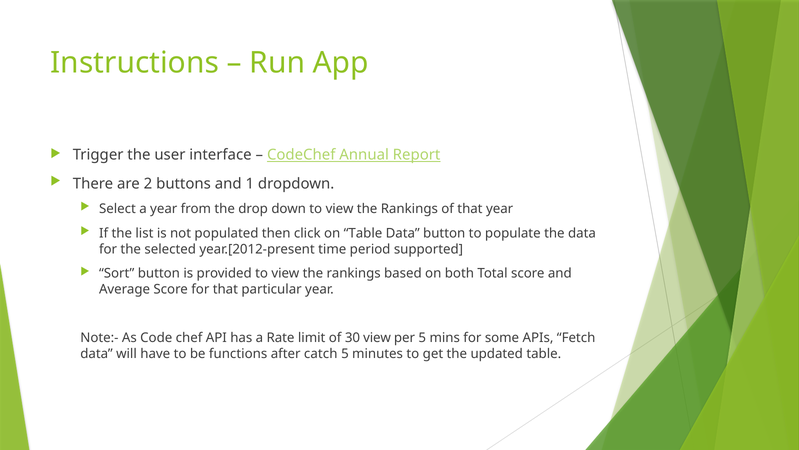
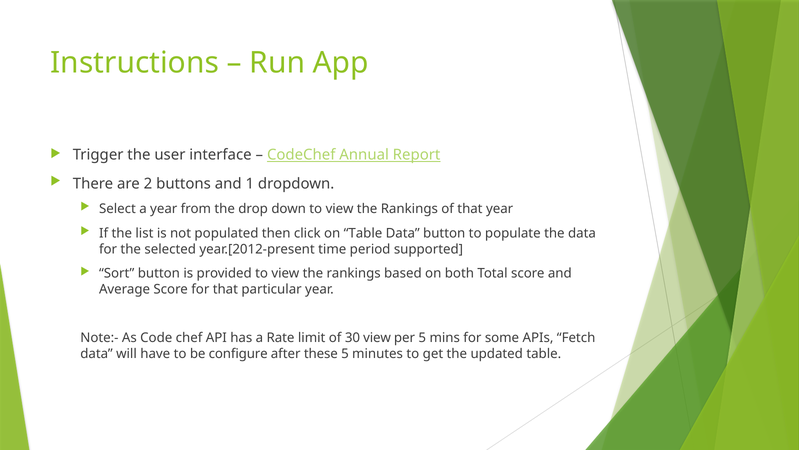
functions: functions -> configure
catch: catch -> these
